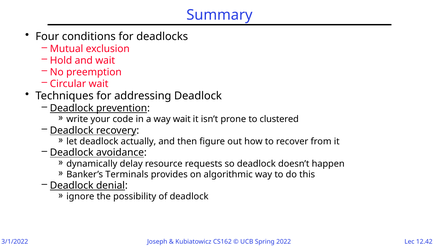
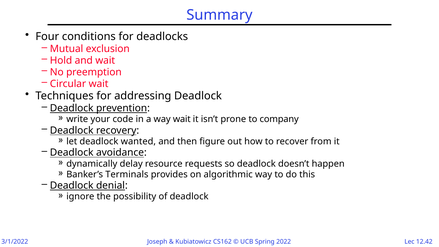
clustered: clustered -> company
actually: actually -> wanted
